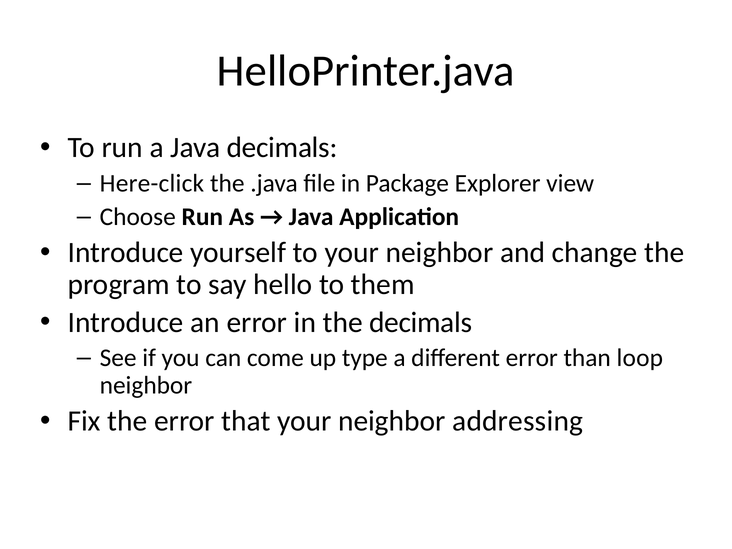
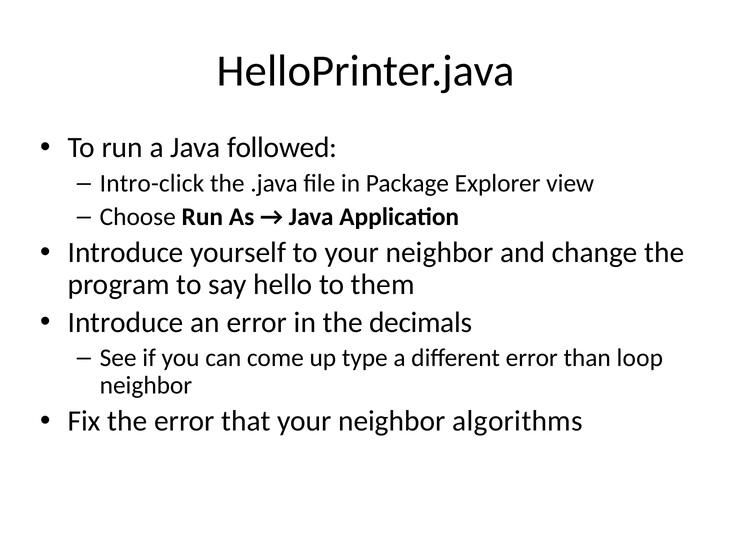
Java decimals: decimals -> followed
Here-click: Here-click -> Intro-click
addressing: addressing -> algorithms
